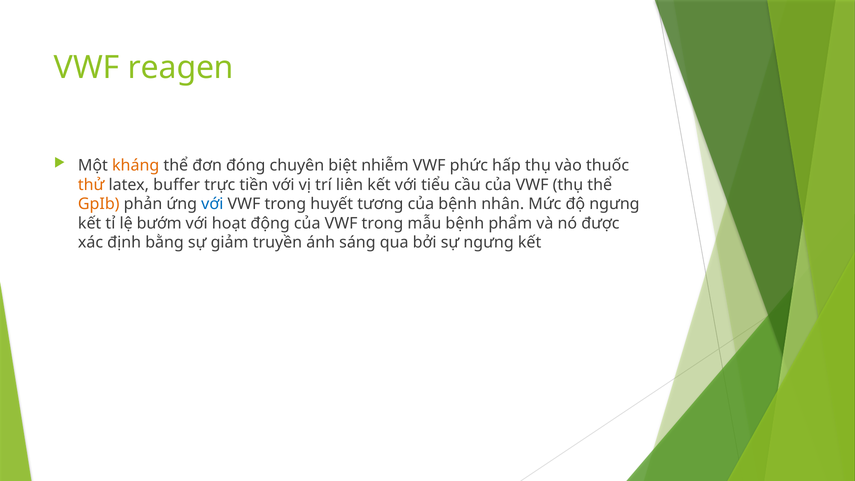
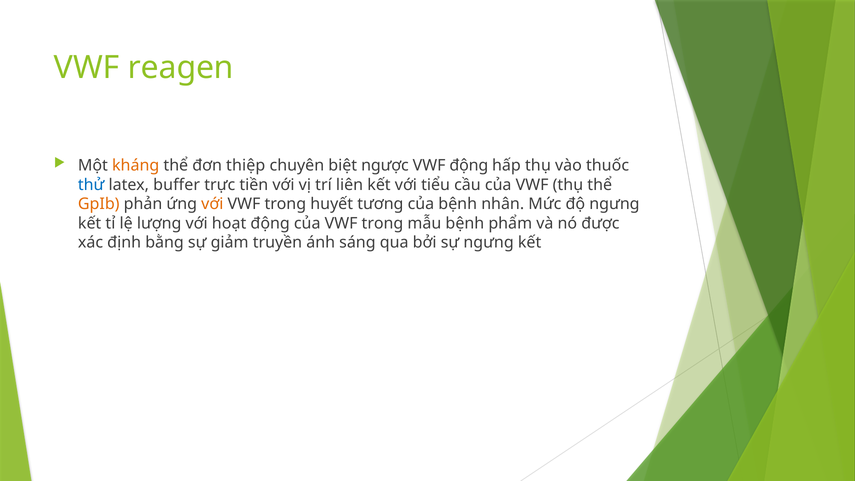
đóng: đóng -> thiệp
nhiễm: nhiễm -> ngược
VWF phức: phức -> động
thử colour: orange -> blue
với at (212, 204) colour: blue -> orange
bướm: bướm -> lượng
